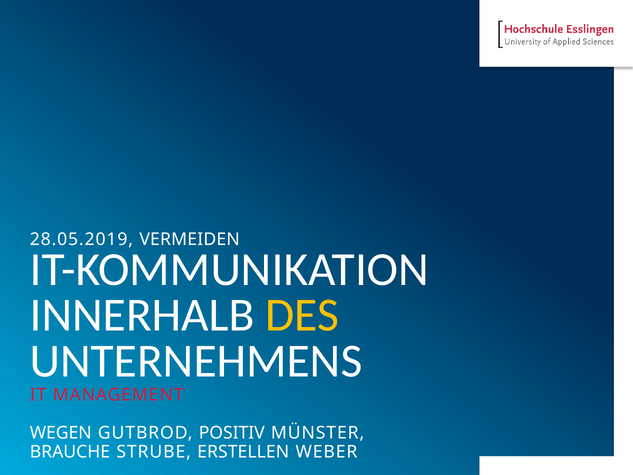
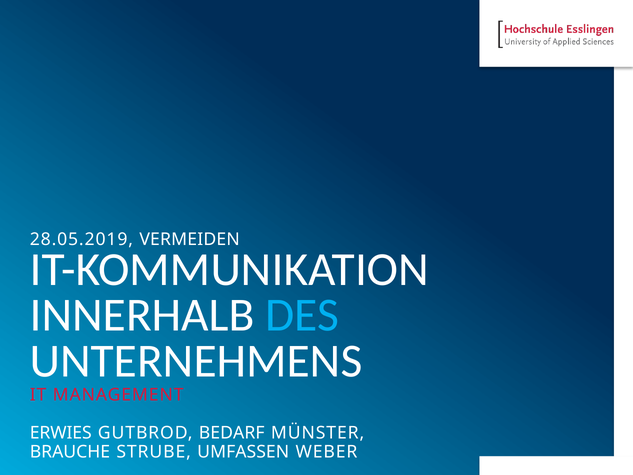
DES colour: yellow -> light blue
WEGEN: WEGEN -> ERWIES
POSITIV: POSITIV -> BEDARF
ERSTELLEN: ERSTELLEN -> UMFASSEN
